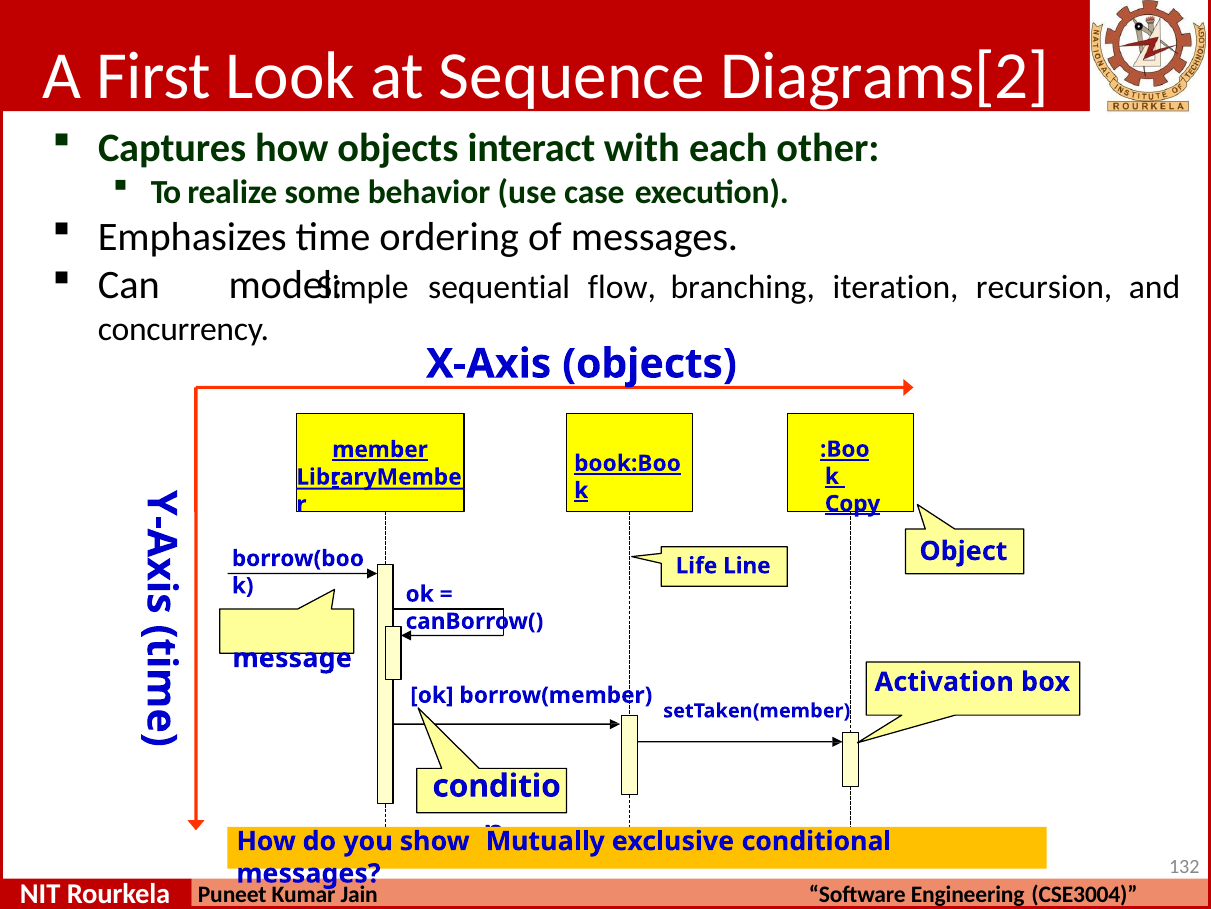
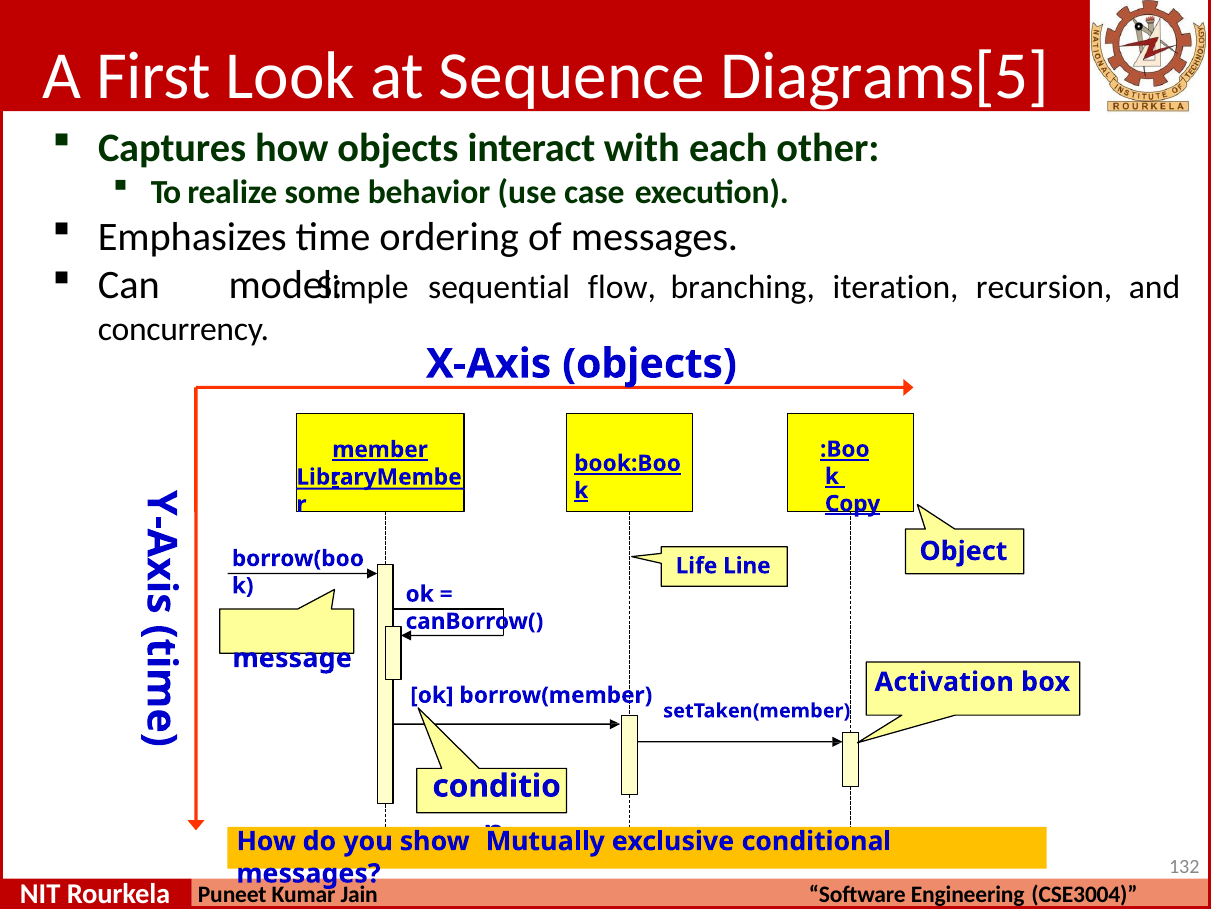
Diagrams[2: Diagrams[2 -> Diagrams[5
